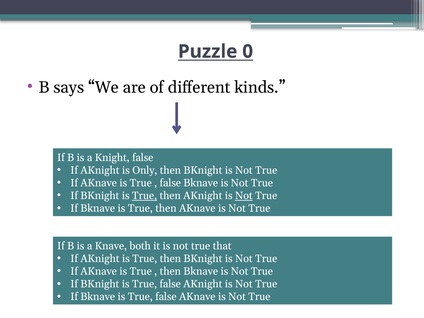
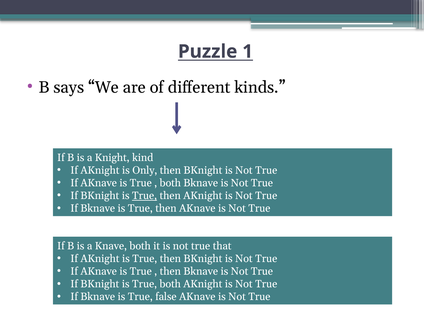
0: 0 -> 1
Knight false: false -> kind
false at (170, 183): false -> both
Not at (244, 196) underline: present -> none
BKnight is True false: false -> both
